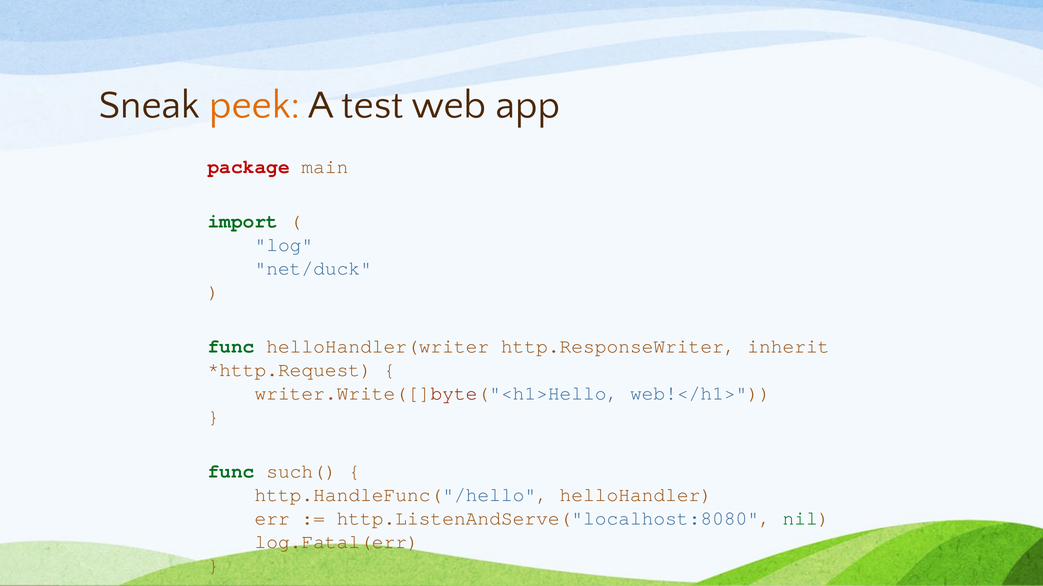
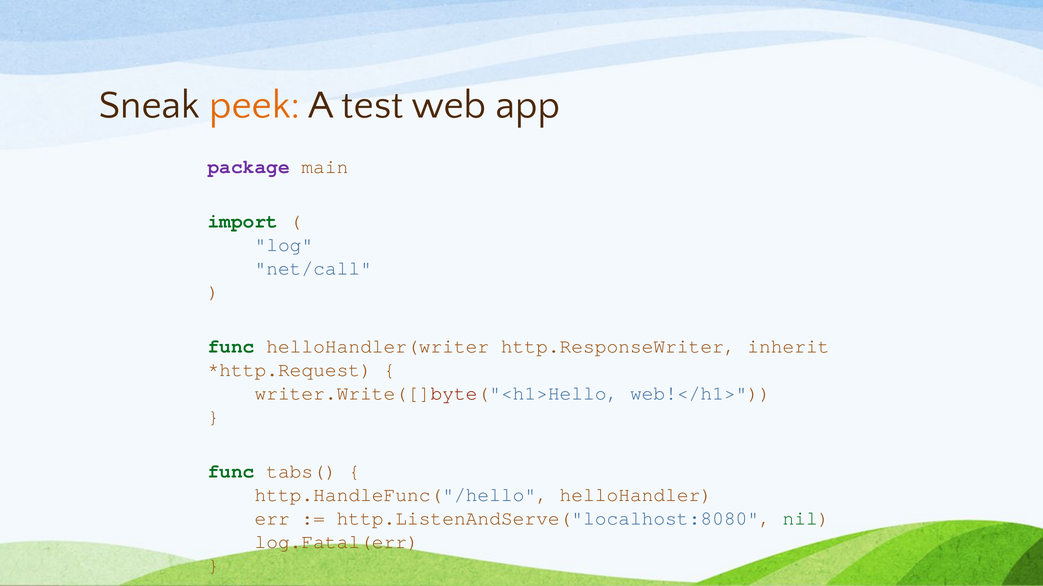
package colour: red -> purple
net/duck: net/duck -> net/call
such(: such( -> tabs(
